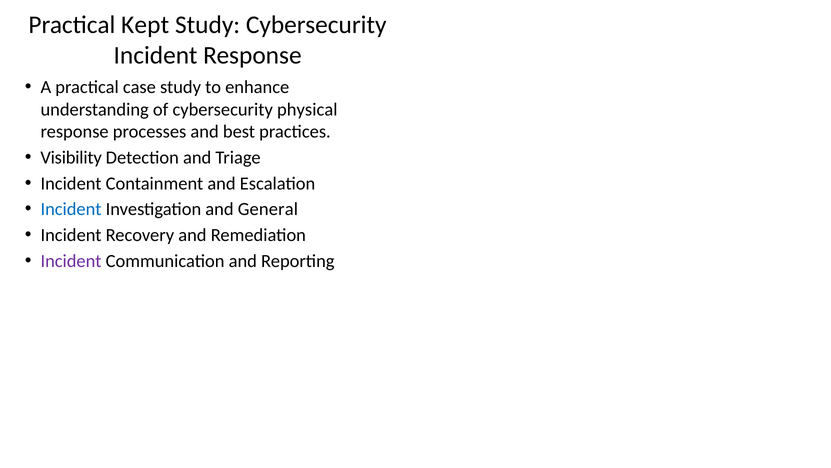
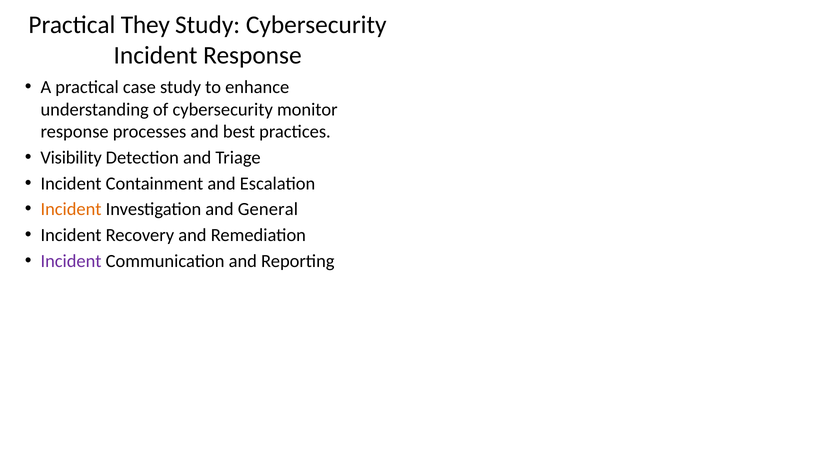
Kept: Kept -> They
physical: physical -> monitor
Incident at (71, 209) colour: blue -> orange
